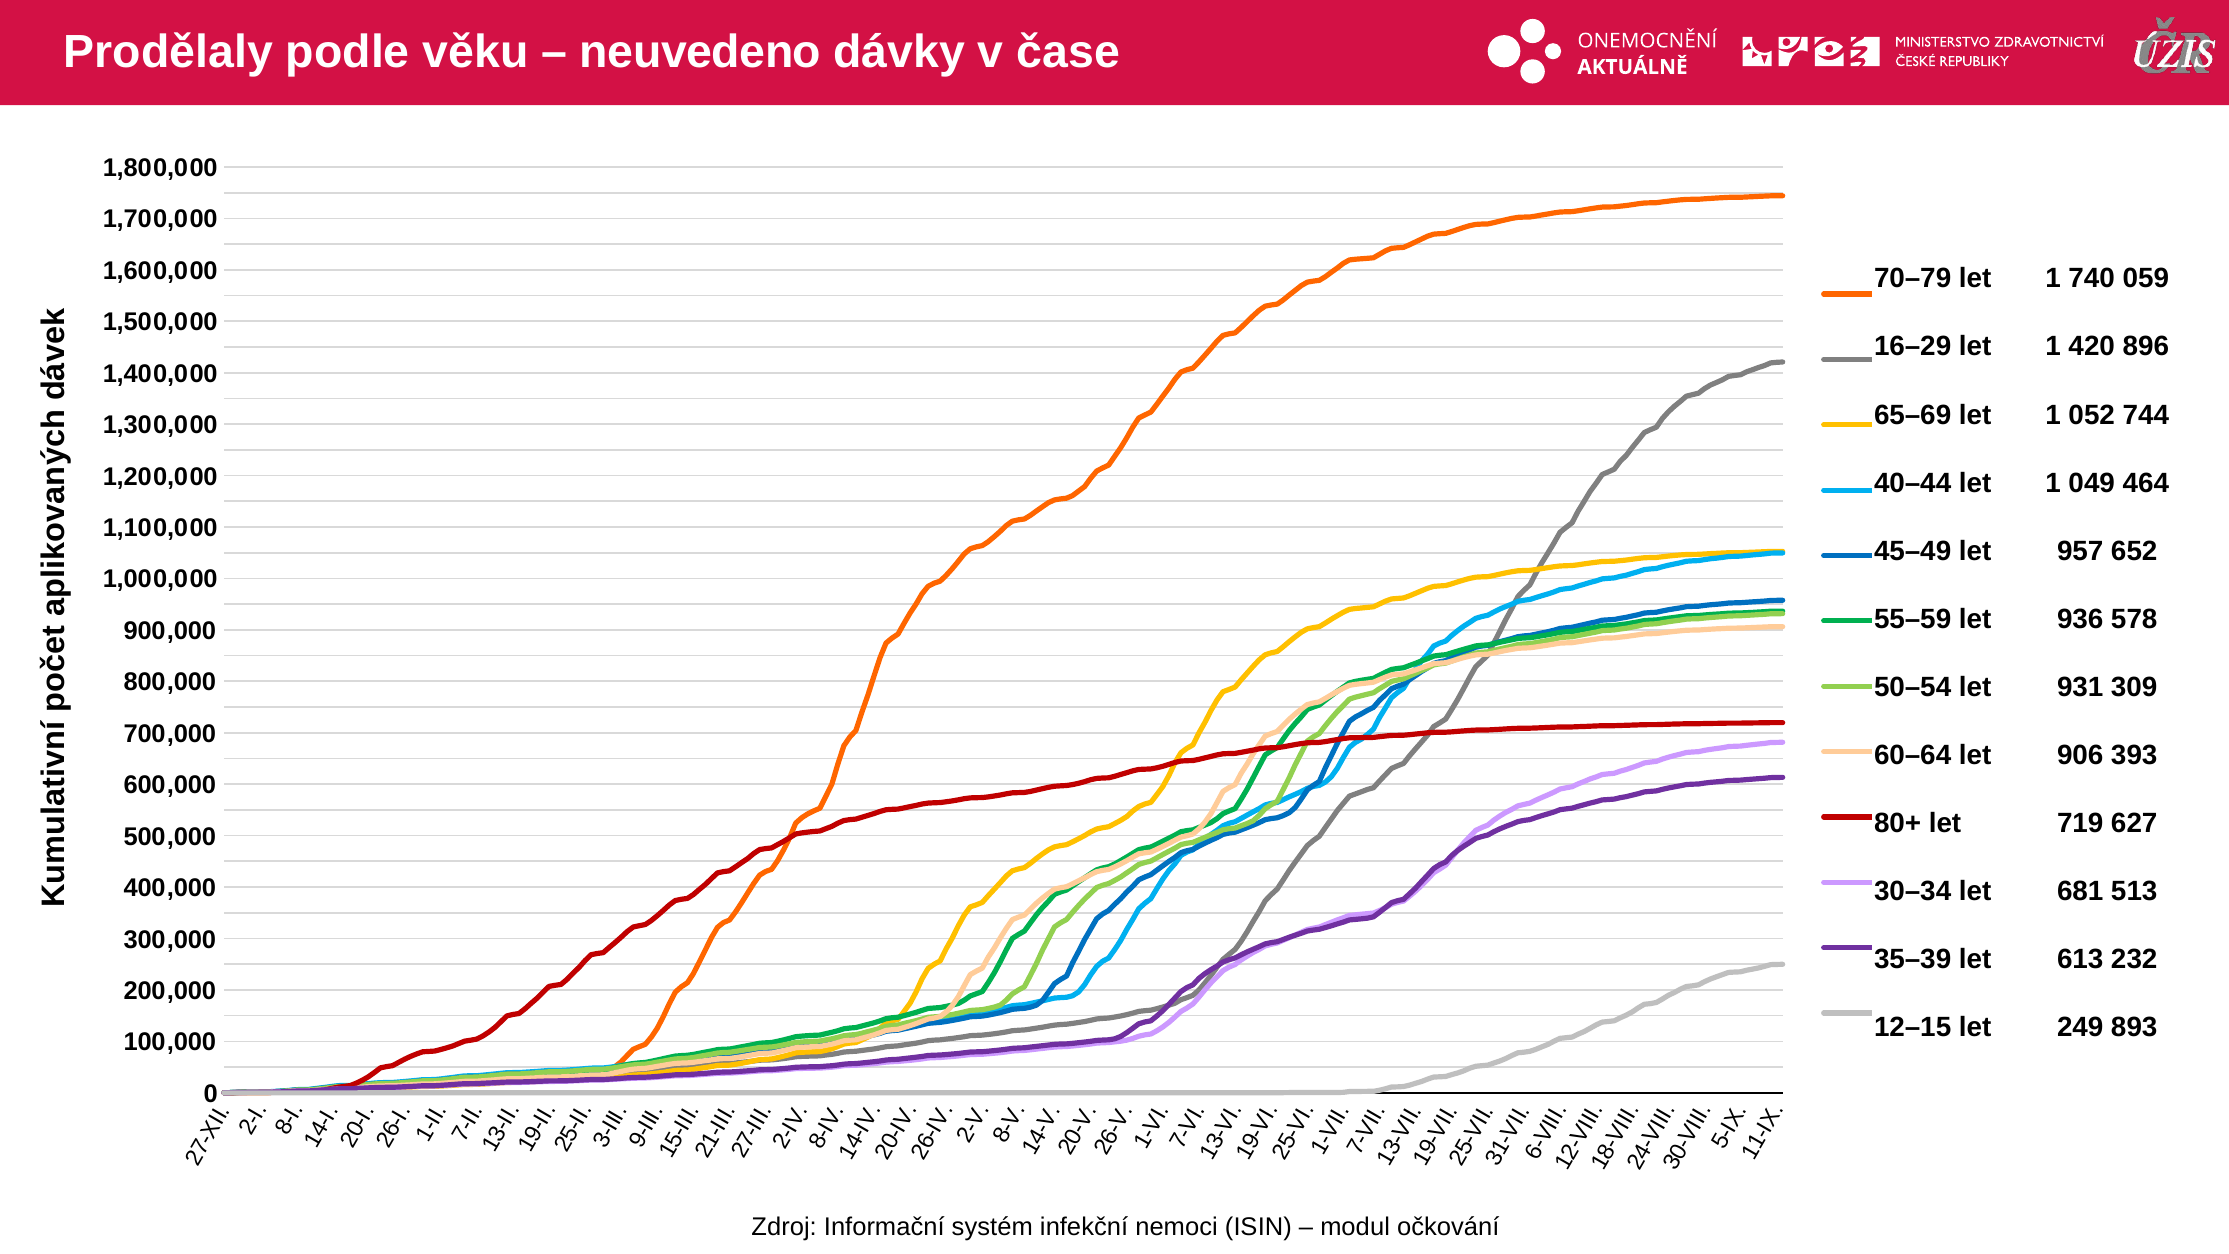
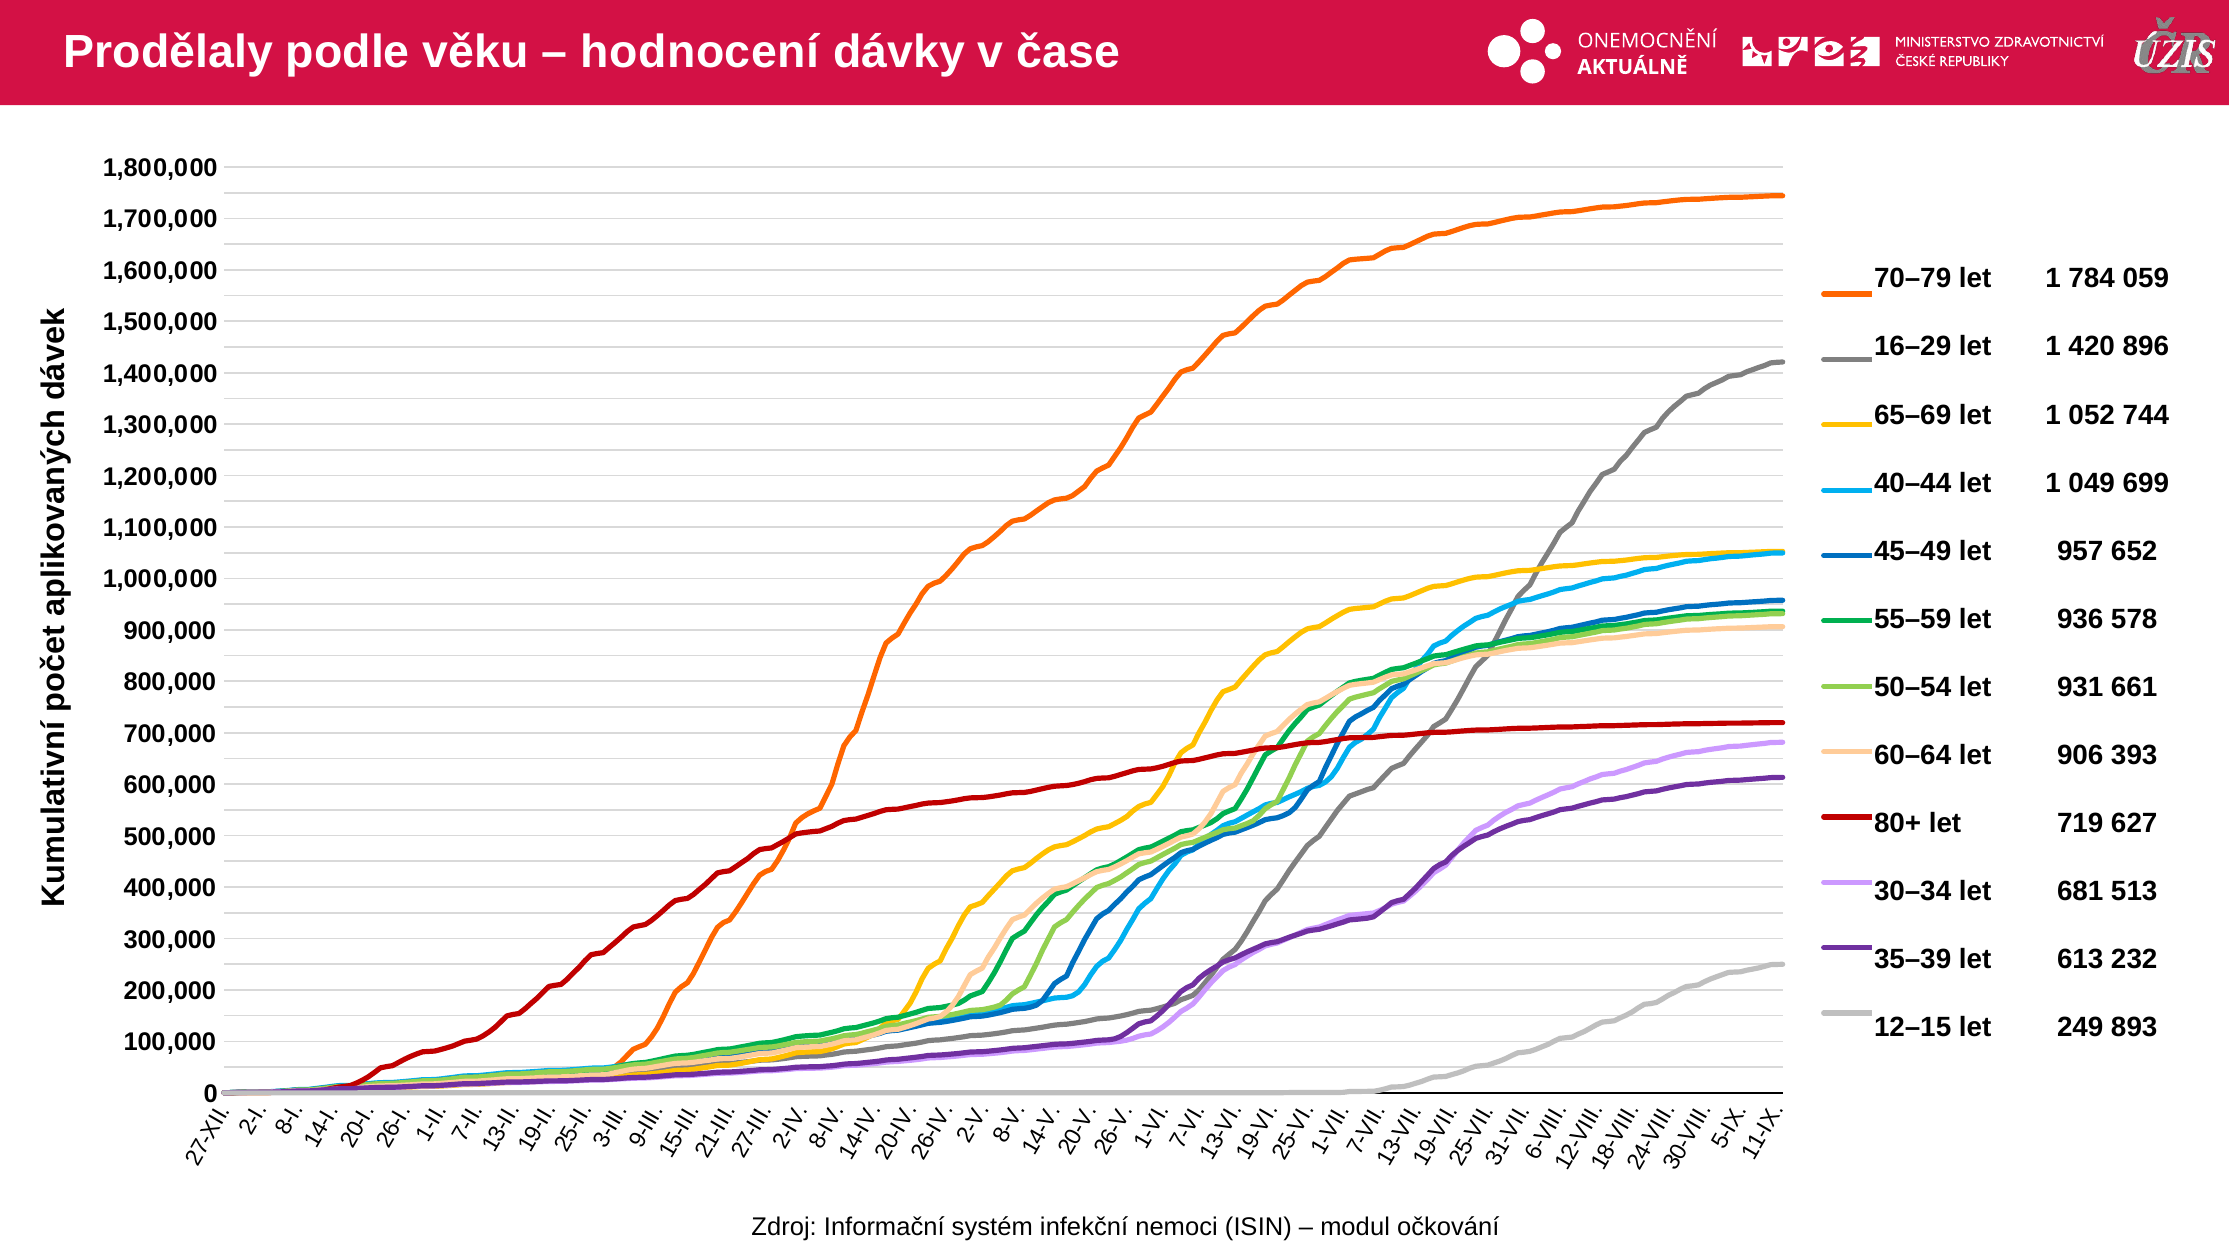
neuvedeno: neuvedeno -> hodnocení
740: 740 -> 784
464: 464 -> 699
309: 309 -> 661
